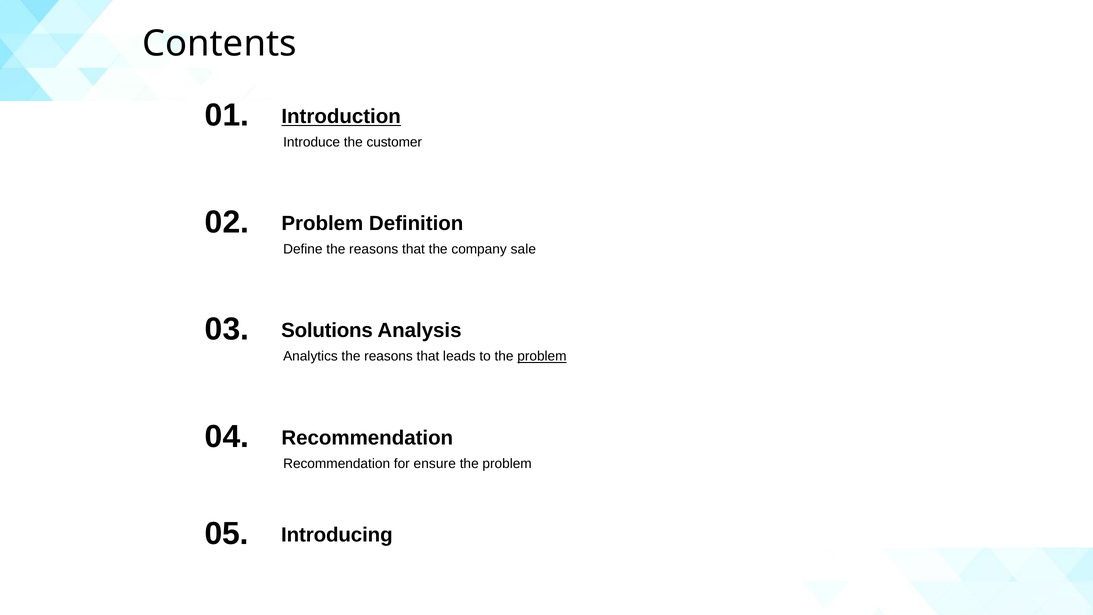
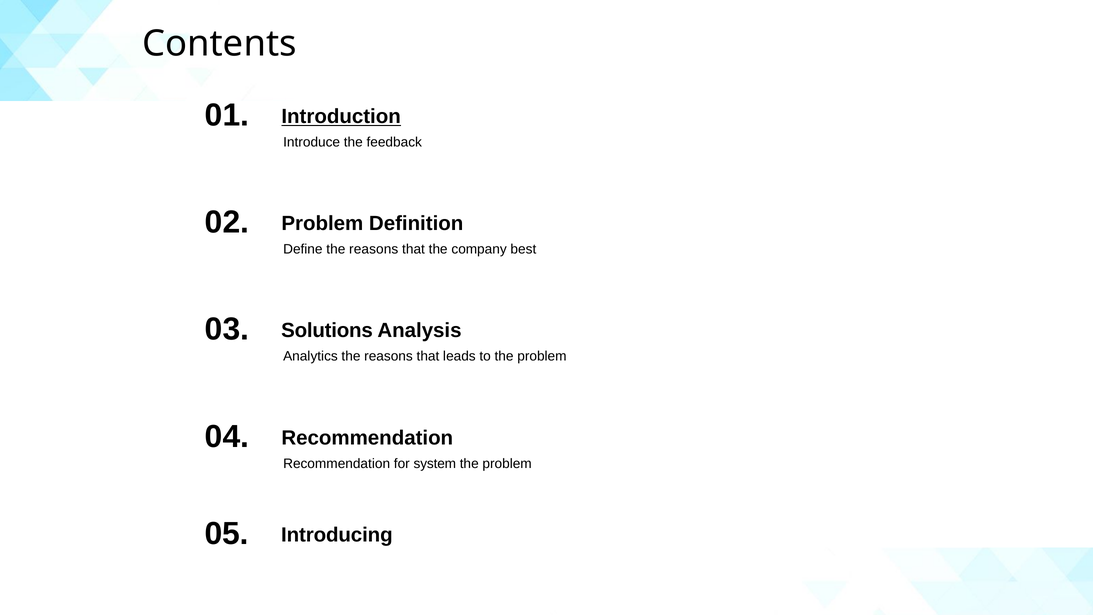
customer: customer -> feedback
sale: sale -> best
problem at (542, 356) underline: present -> none
ensure: ensure -> system
